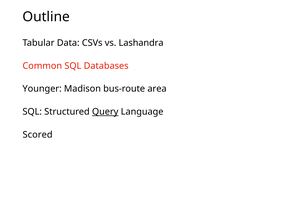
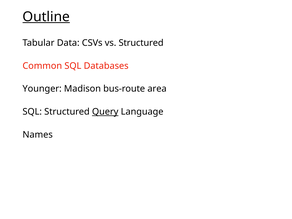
Outline underline: none -> present
vs Lashandra: Lashandra -> Structured
Scored: Scored -> Names
